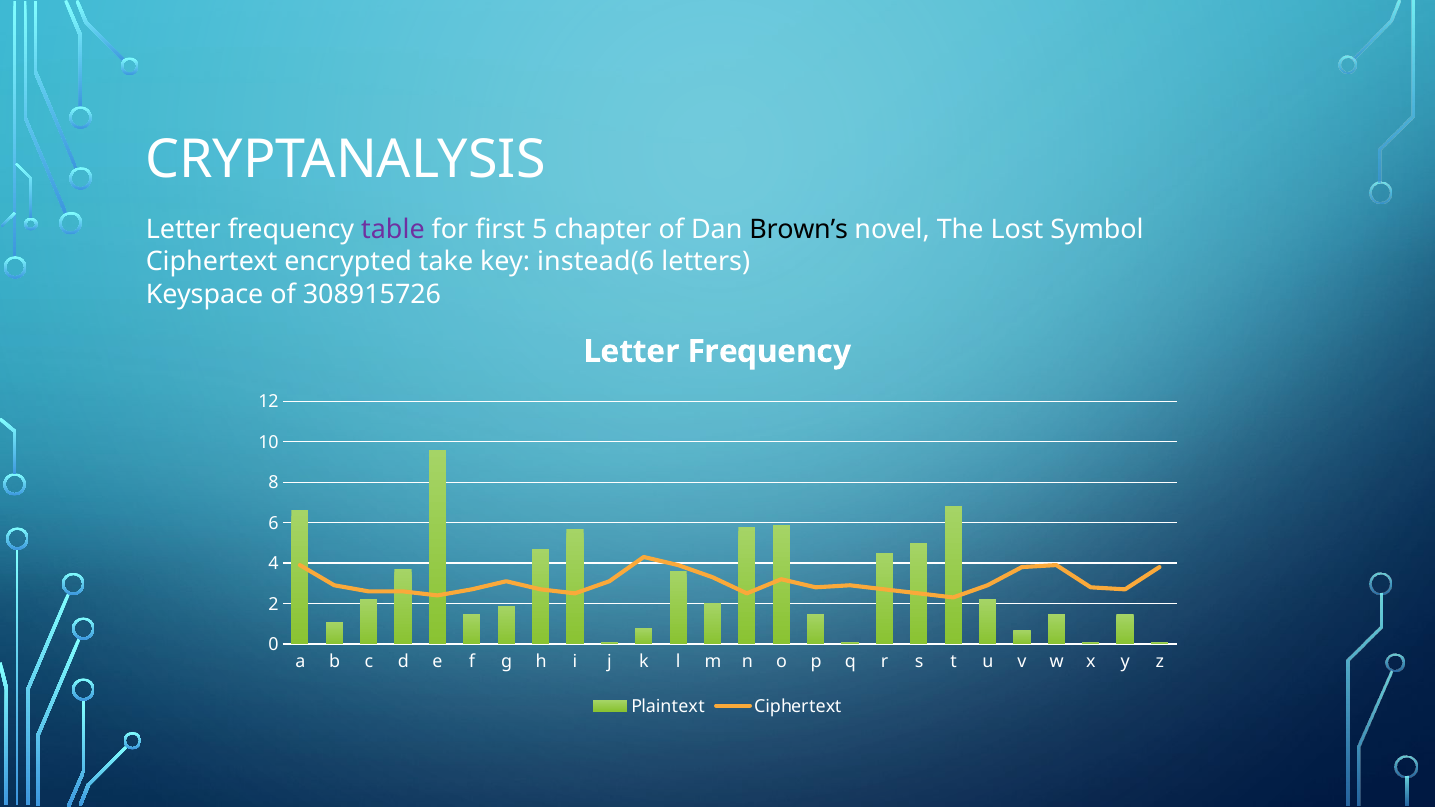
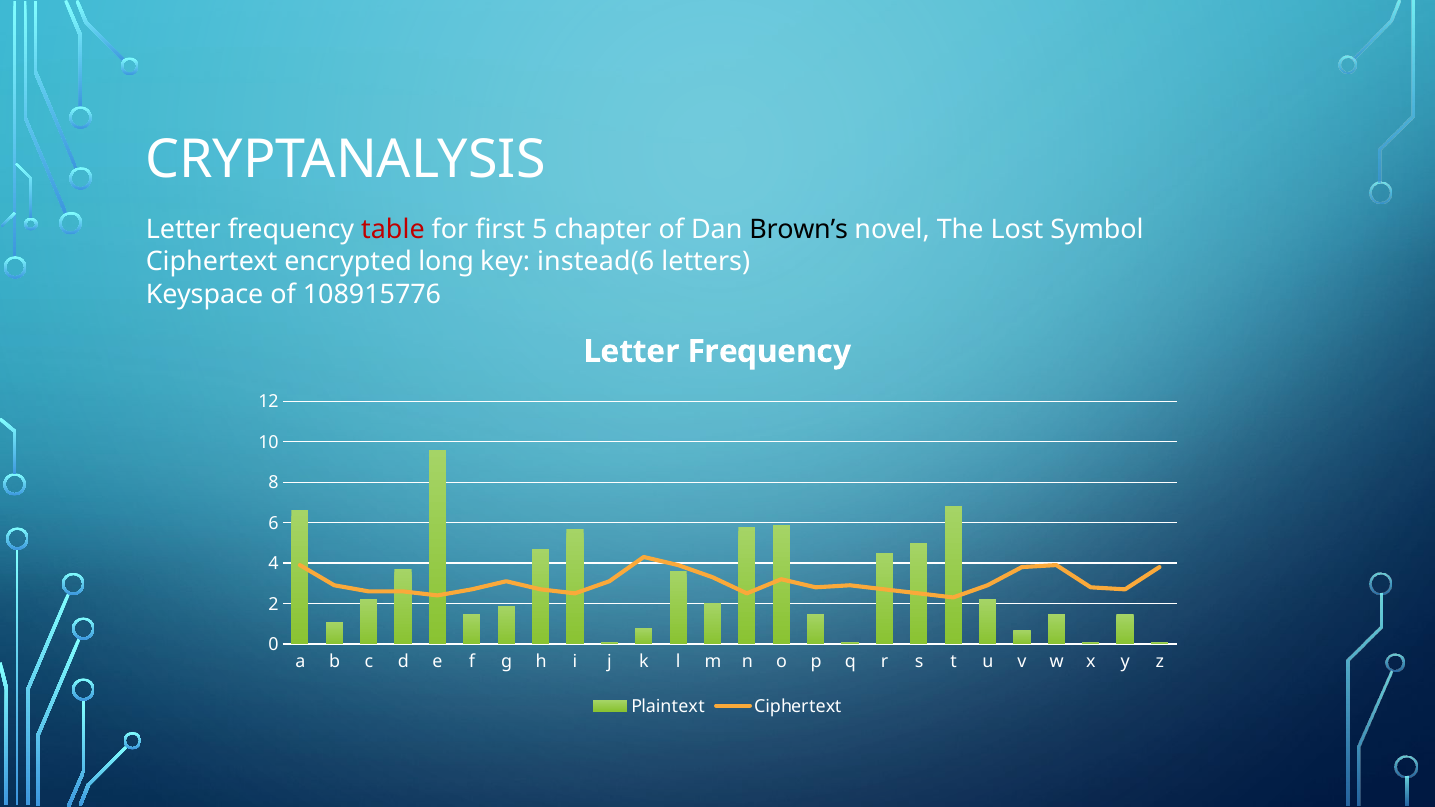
table colour: purple -> red
take: take -> long
308915726: 308915726 -> 108915776
